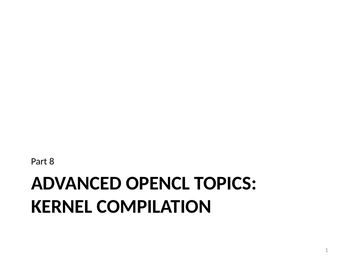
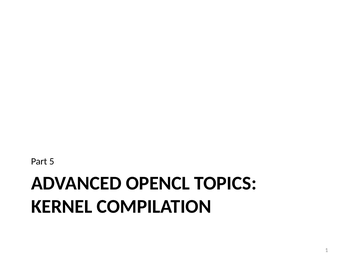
8: 8 -> 5
